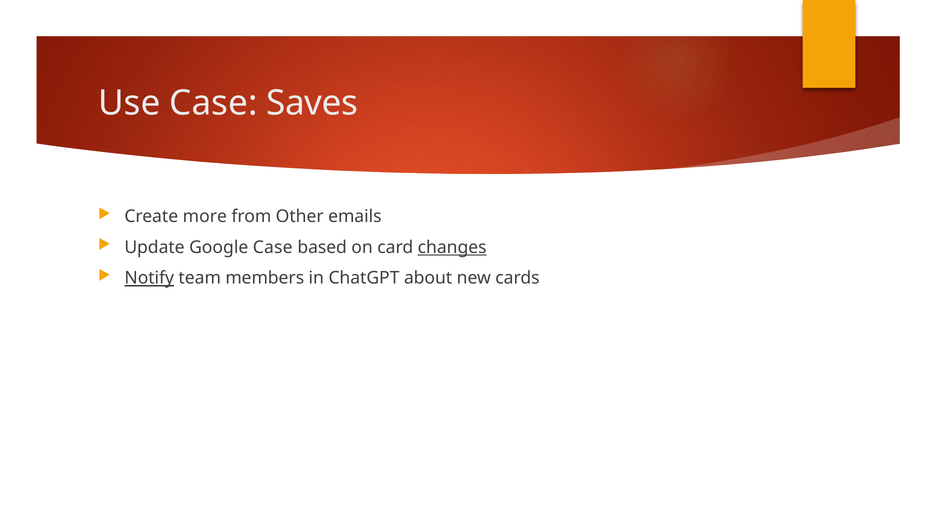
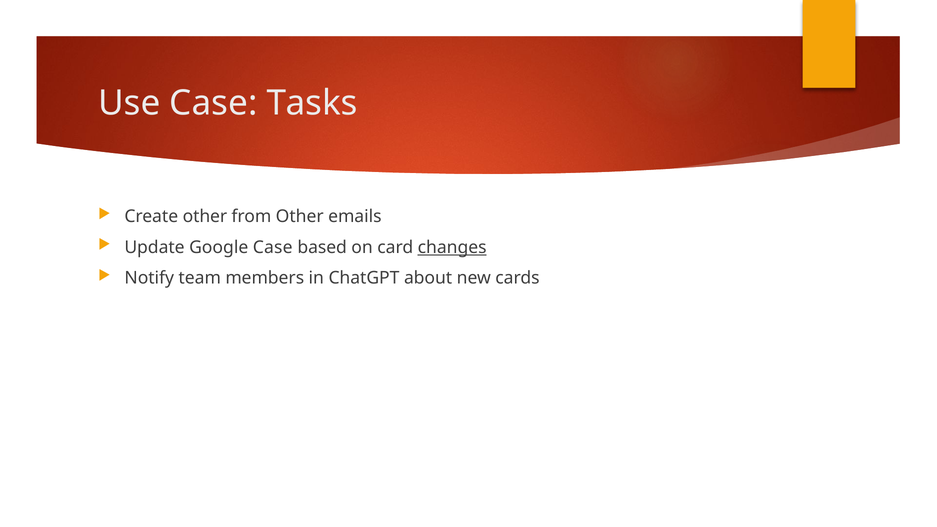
Saves: Saves -> Tasks
Create more: more -> other
Notify underline: present -> none
